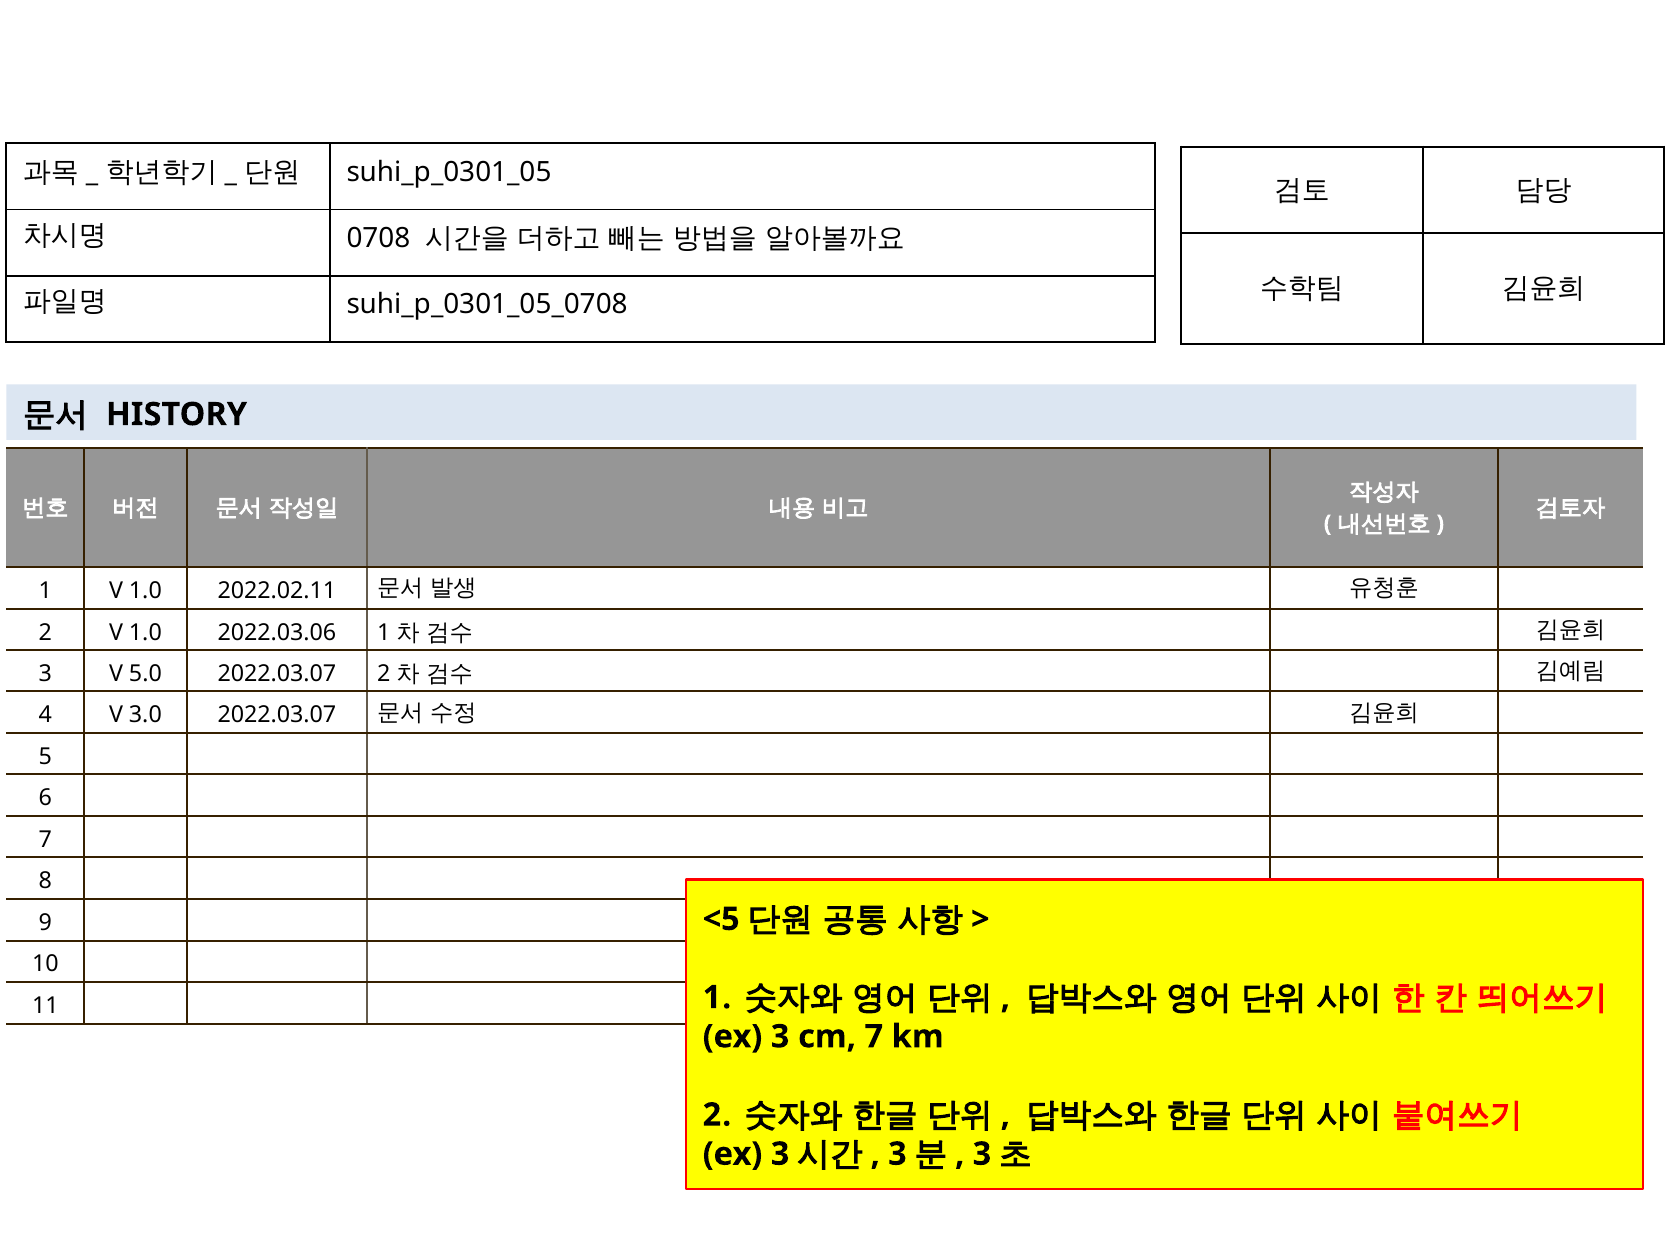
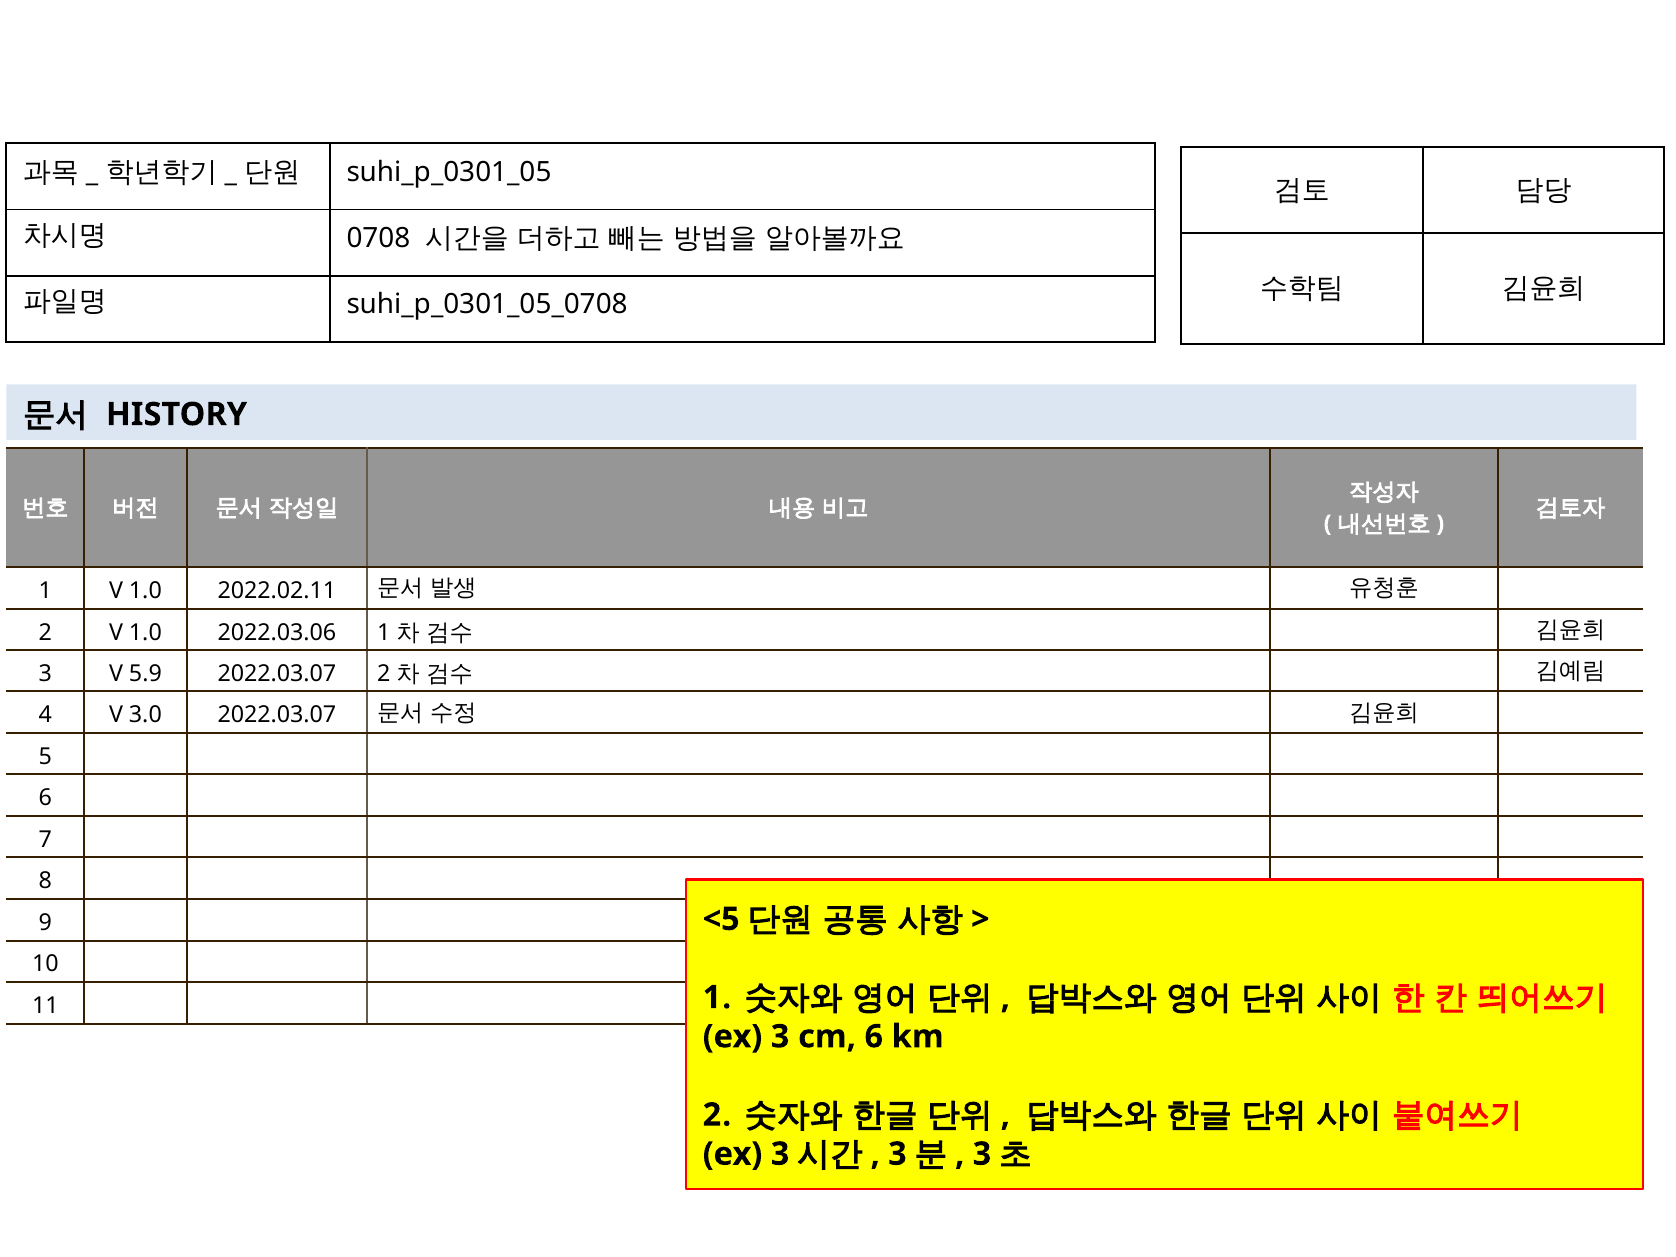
5.0: 5.0 -> 5.9
cm 7: 7 -> 6
